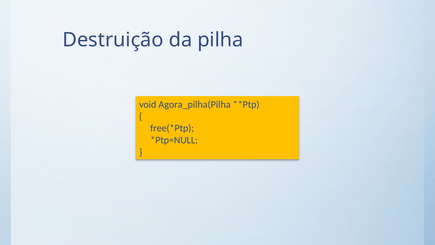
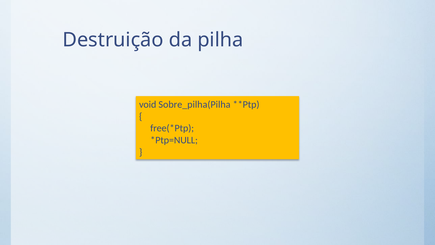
Agora_pilha(Pilha: Agora_pilha(Pilha -> Sobre_pilha(Pilha
